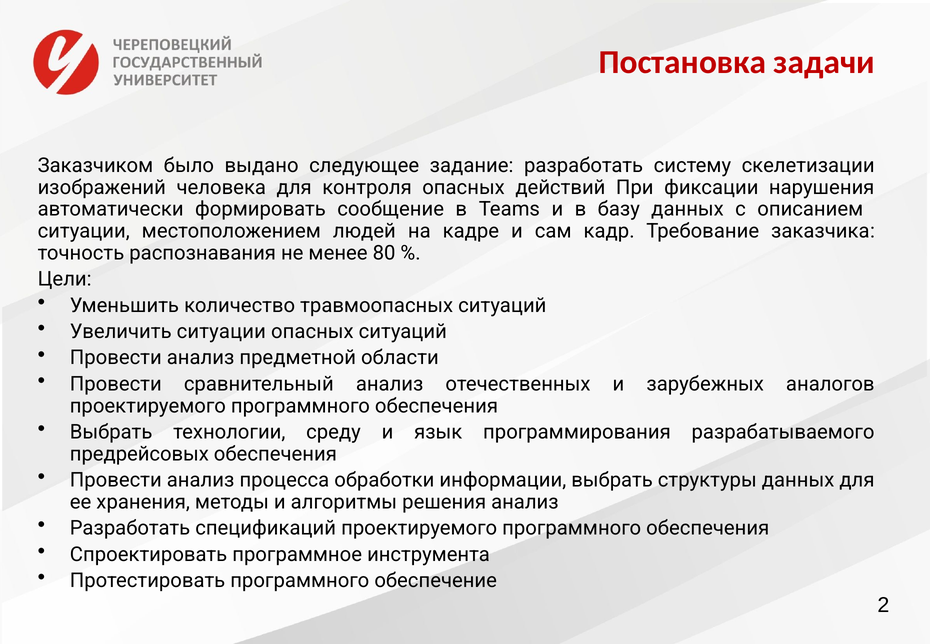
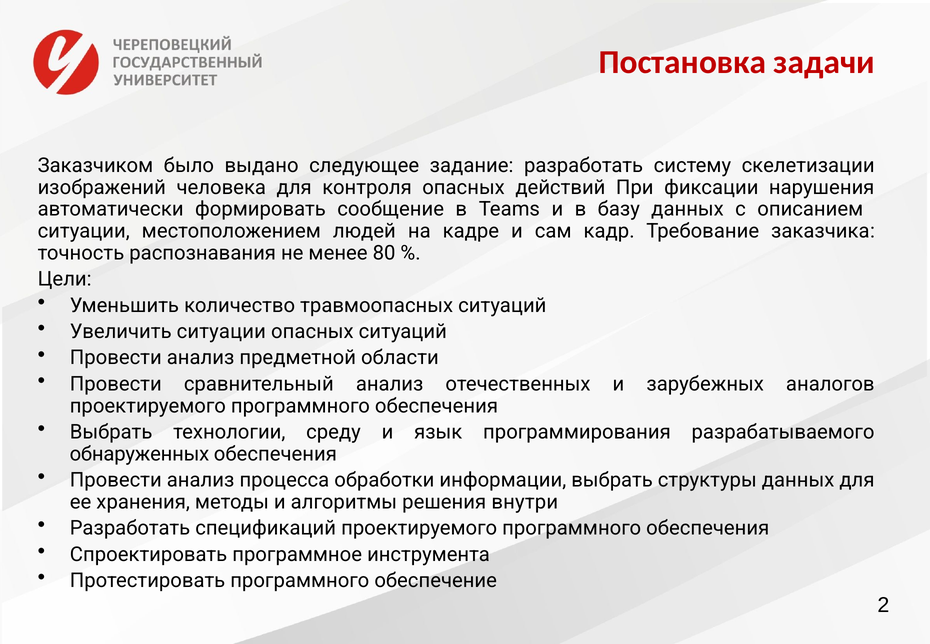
предрейсовых: предрейсовых -> обнаруженных
решения анализ: анализ -> внутри
